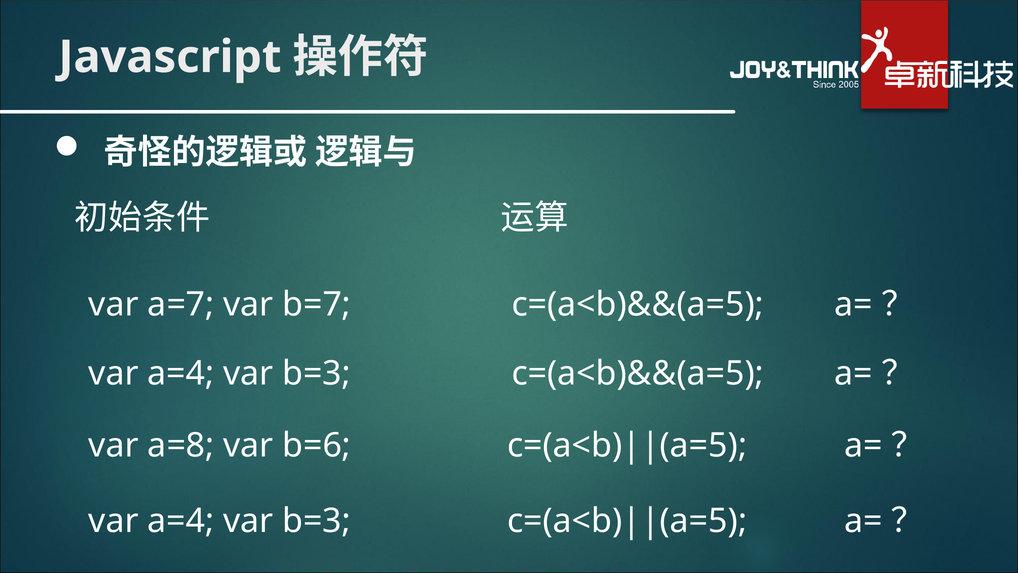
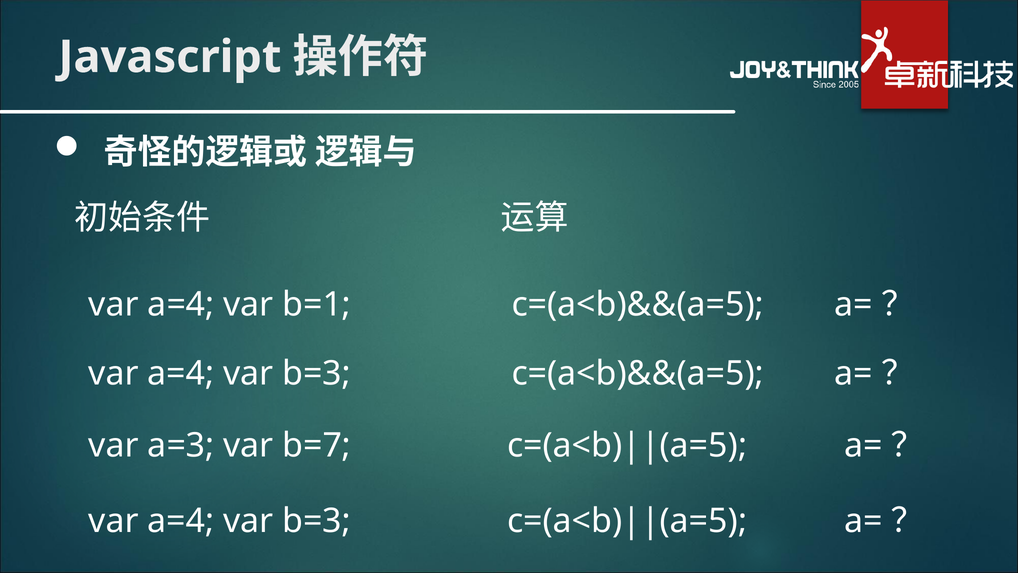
a=7 at (181, 304): a=7 -> a=4
b=7: b=7 -> b=1
a=8: a=8 -> a=3
b=6: b=6 -> b=7
